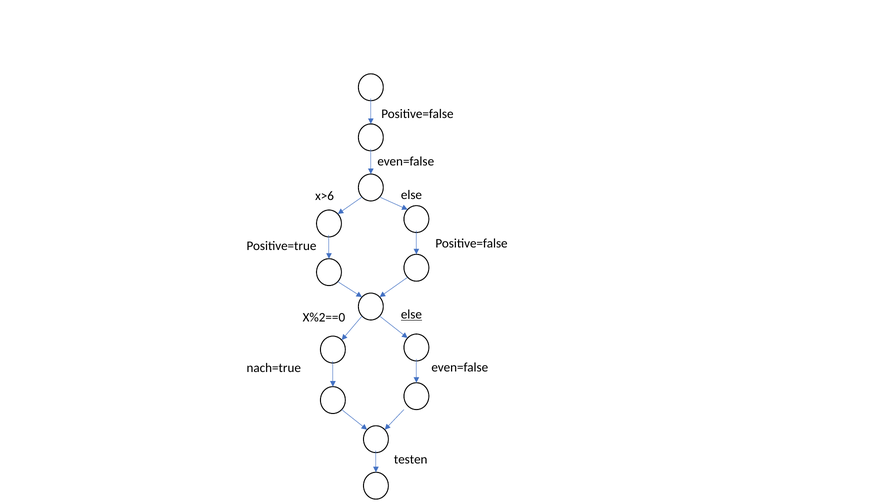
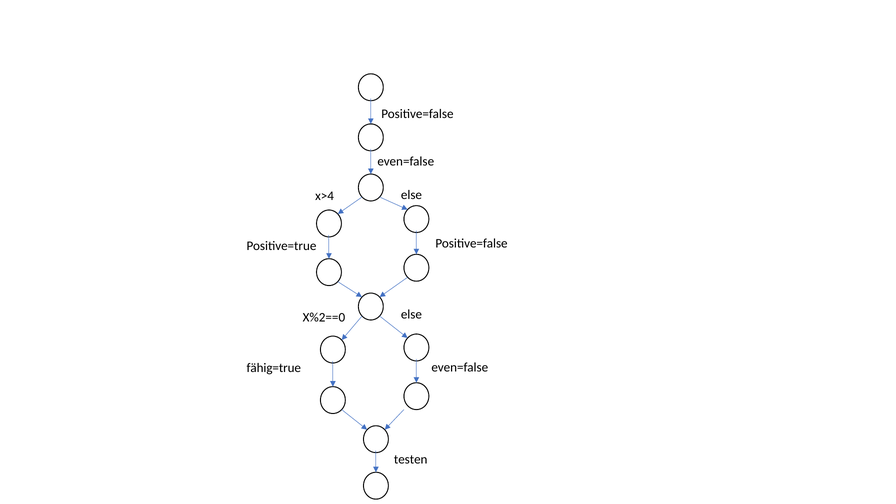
x>6: x>6 -> x>4
else at (411, 315) underline: present -> none
nach=true: nach=true -> fähig=true
